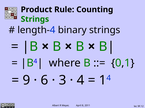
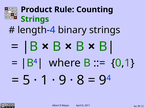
9: 9 -> 5
6: 6 -> 1
3 at (63, 81): 3 -> 9
4 at (81, 81): 4 -> 8
1 at (103, 81): 1 -> 9
